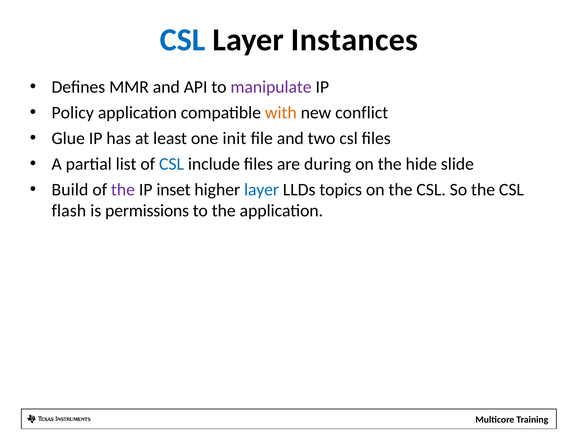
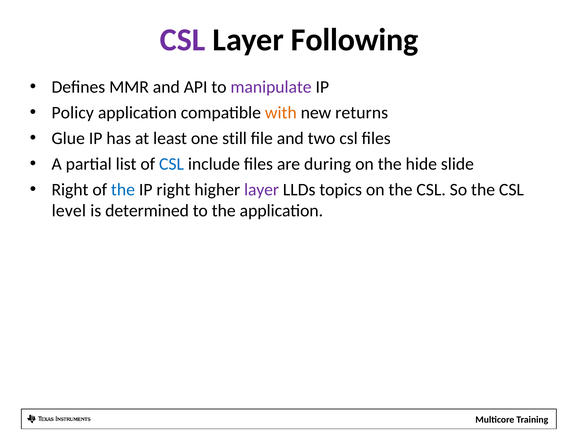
CSL at (183, 40) colour: blue -> purple
Instances: Instances -> Following
conflict: conflict -> returns
init: init -> still
Build at (70, 190): Build -> Right
the at (123, 190) colour: purple -> blue
IP inset: inset -> right
layer at (262, 190) colour: blue -> purple
flash: flash -> level
permissions: permissions -> determined
